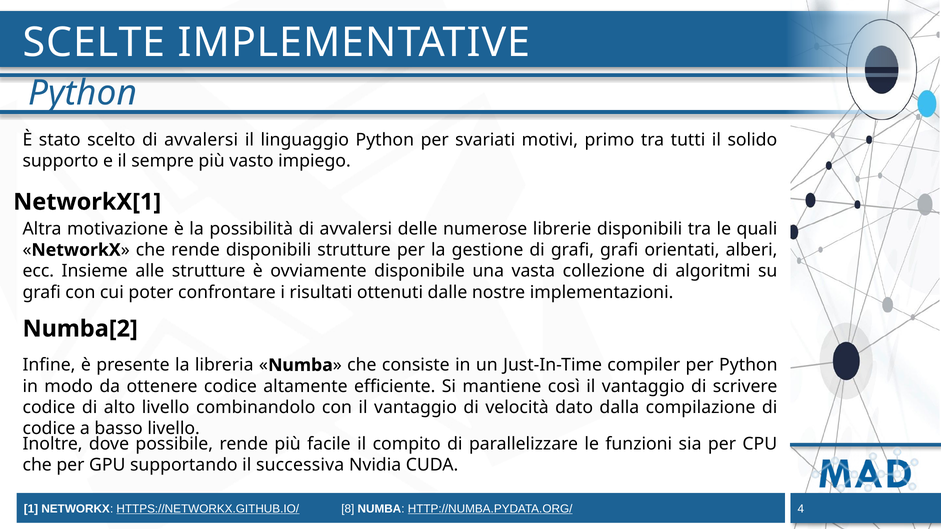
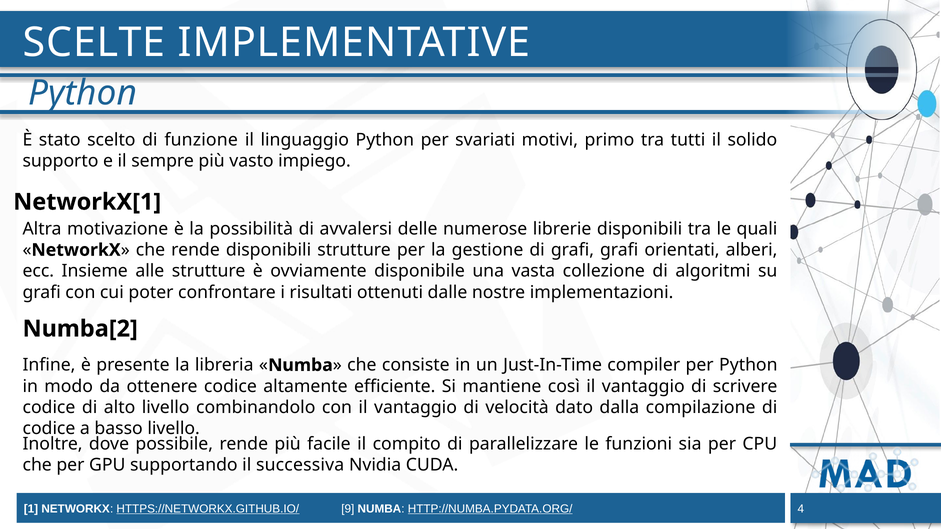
scelto di avvalersi: avvalersi -> funzione
8: 8 -> 9
